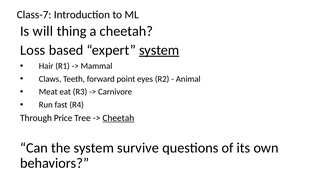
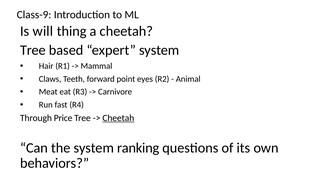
Class-7: Class-7 -> Class-9
Loss at (33, 50): Loss -> Tree
system at (159, 50) underline: present -> none
survive: survive -> ranking
